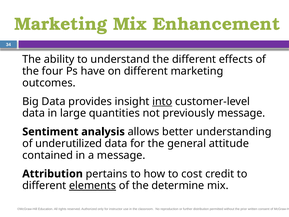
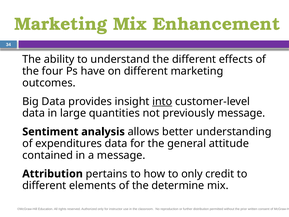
underutilized: underutilized -> expenditures
to cost: cost -> only
elements underline: present -> none
